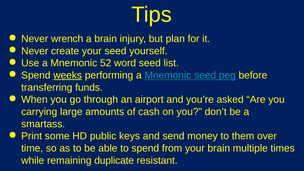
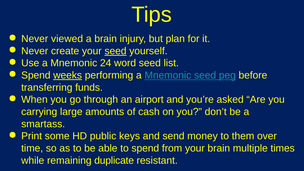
wrench: wrench -> viewed
seed at (115, 51) underline: none -> present
52: 52 -> 24
